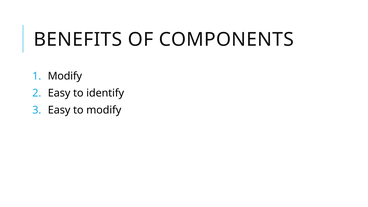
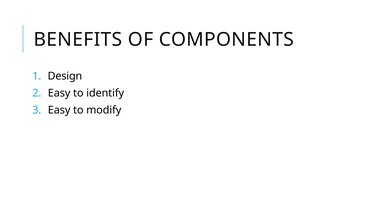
Modify at (65, 76): Modify -> Design
